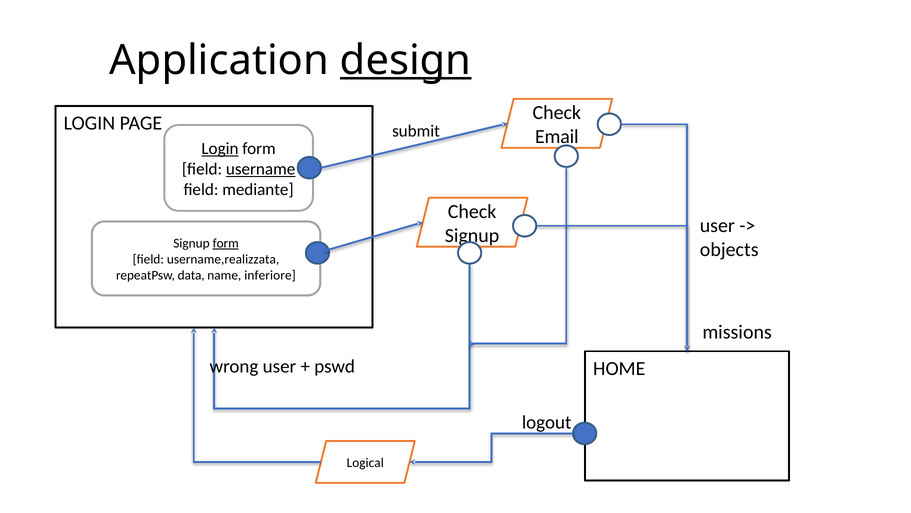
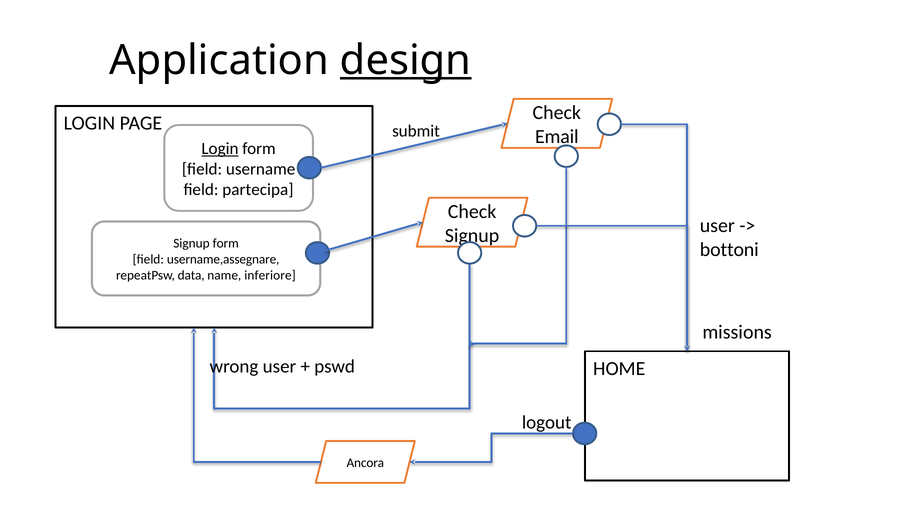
username underline: present -> none
mediante: mediante -> partecipa
form at (226, 243) underline: present -> none
objects: objects -> bottoni
username,realizzata: username,realizzata -> username,assegnare
Logical: Logical -> Ancora
